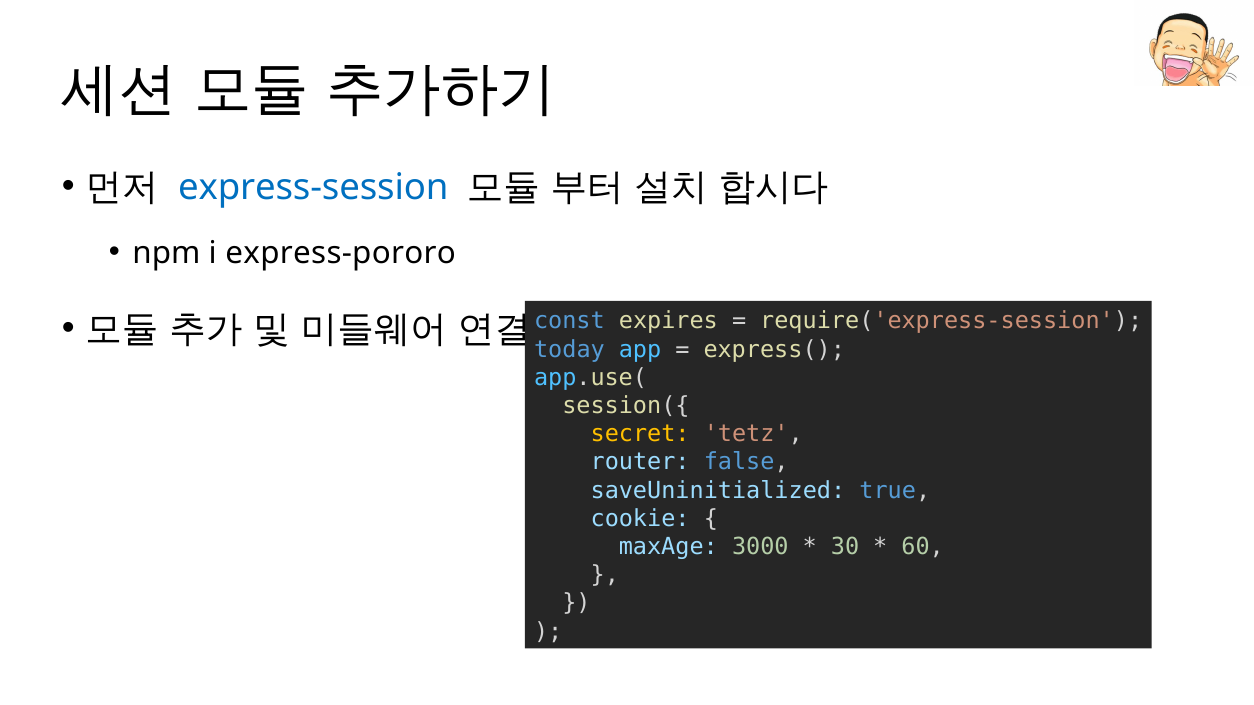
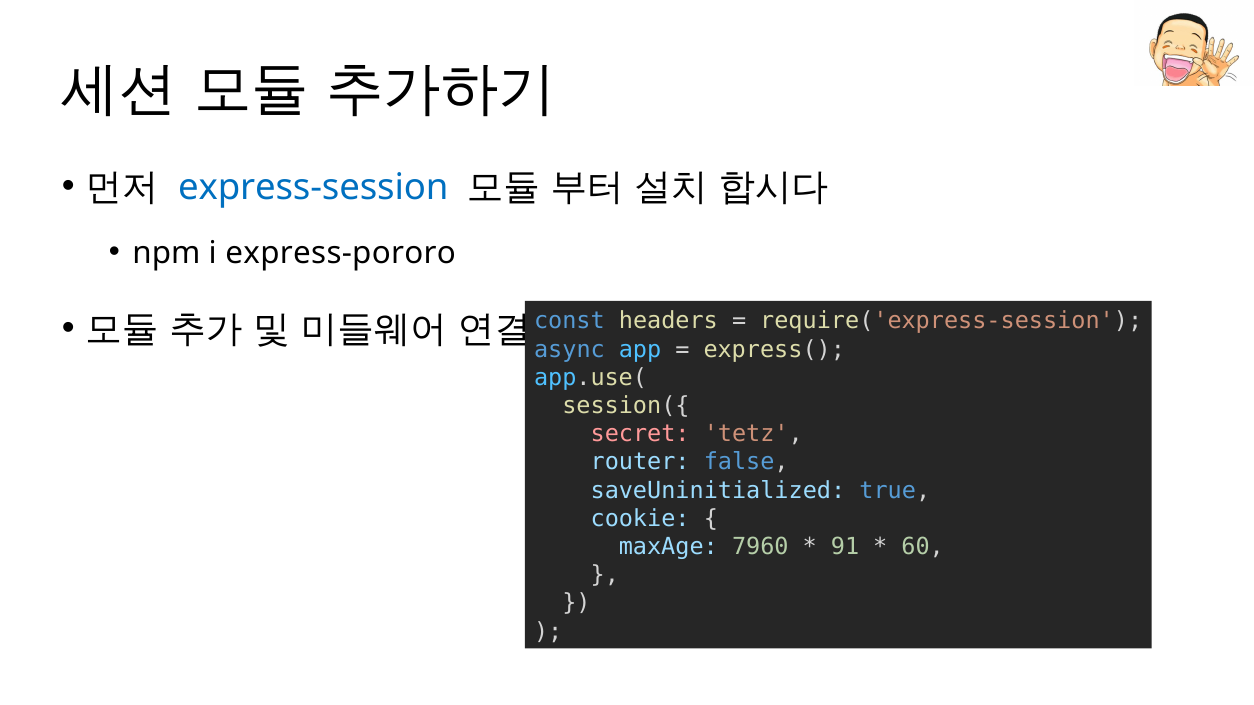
expires: expires -> headers
today: today -> async
secret colour: yellow -> pink
3000: 3000 -> 7960
30: 30 -> 91
